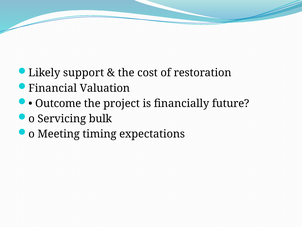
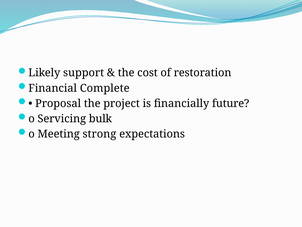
Valuation: Valuation -> Complete
Outcome: Outcome -> Proposal
timing: timing -> strong
